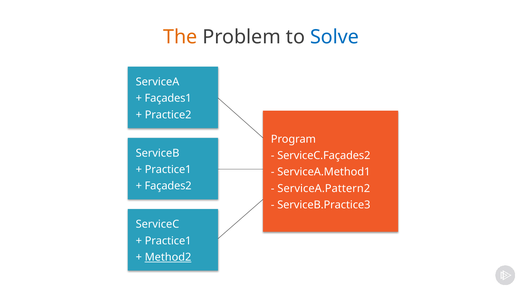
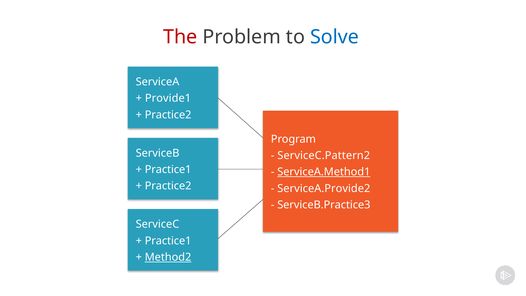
The colour: orange -> red
Façades1: Façades1 -> Provide1
ServiceC.Façades2: ServiceC.Façades2 -> ServiceC.Pattern2
ServiceA.Method1 underline: none -> present
Façades2 at (168, 186): Façades2 -> Practice2
ServiceA.Pattern2: ServiceA.Pattern2 -> ServiceA.Provide2
